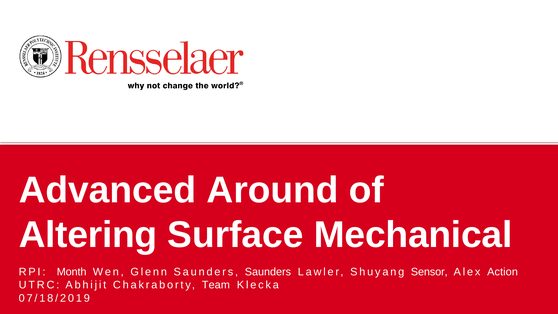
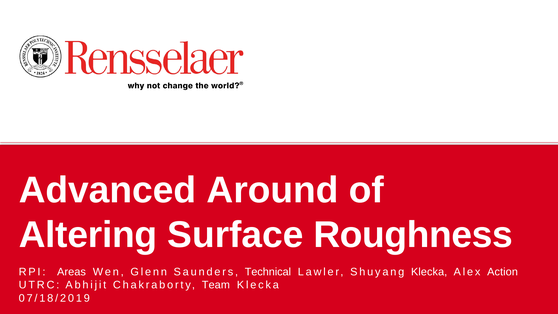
Mechanical: Mechanical -> Roughness
Month: Month -> Areas
Saunders Saunders: Saunders -> Technical
Shuyang Sensor: Sensor -> Klecka
